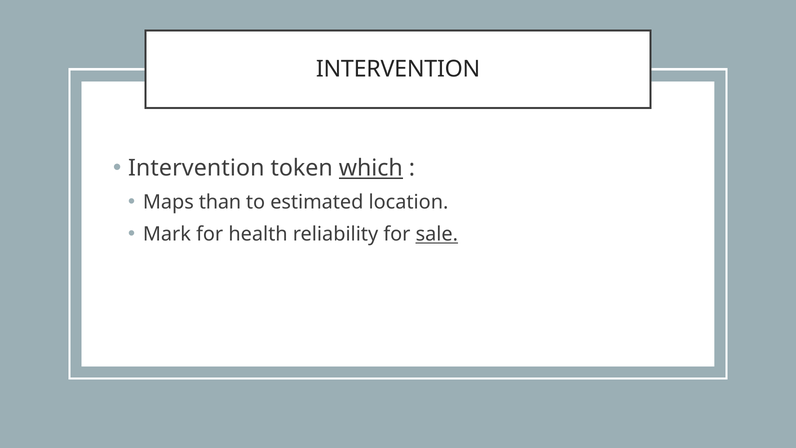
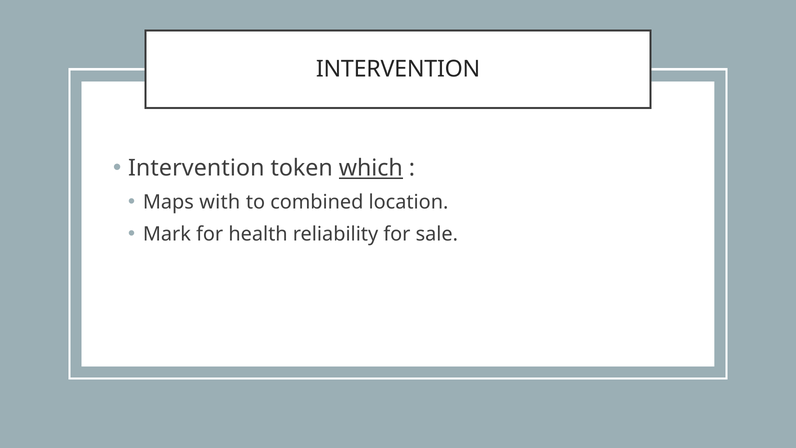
than: than -> with
estimated: estimated -> combined
sale underline: present -> none
